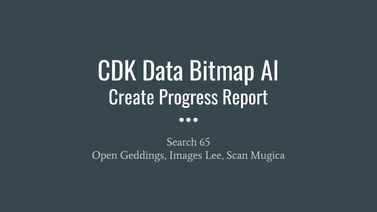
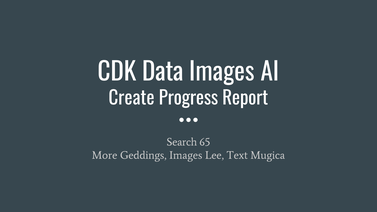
Data Bitmap: Bitmap -> Images
Open: Open -> More
Scan: Scan -> Text
